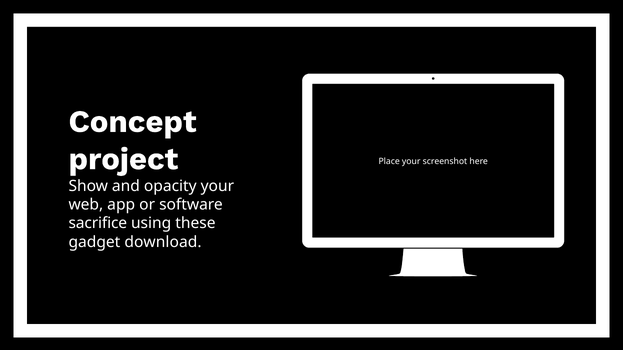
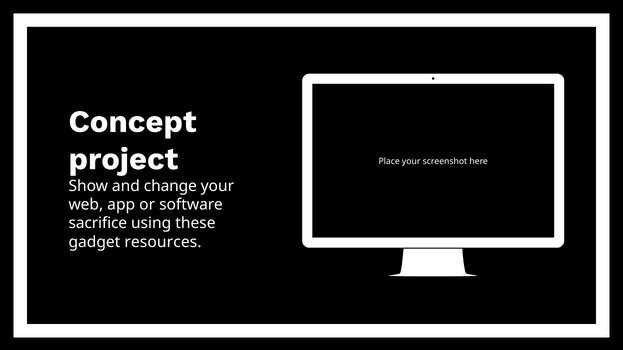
opacity: opacity -> change
download: download -> resources
